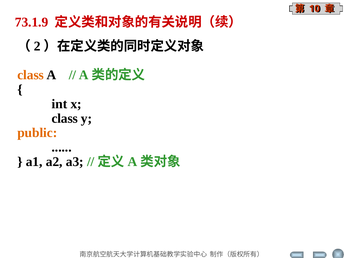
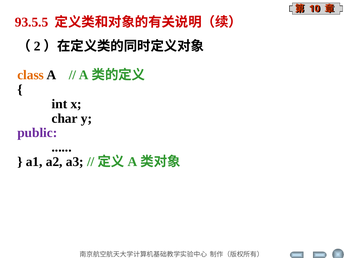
73.1.9: 73.1.9 -> 93.5.5
class at (65, 118): class -> char
public colour: orange -> purple
